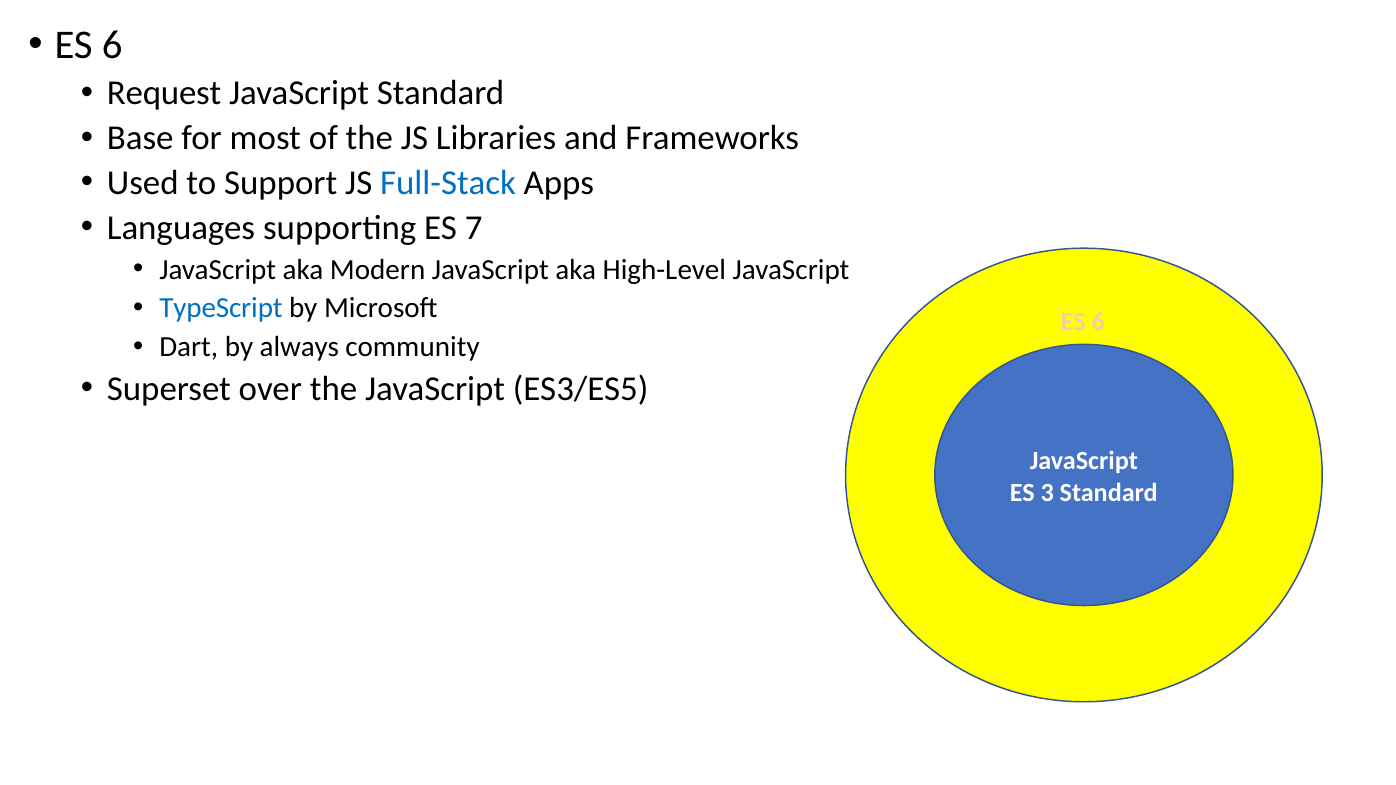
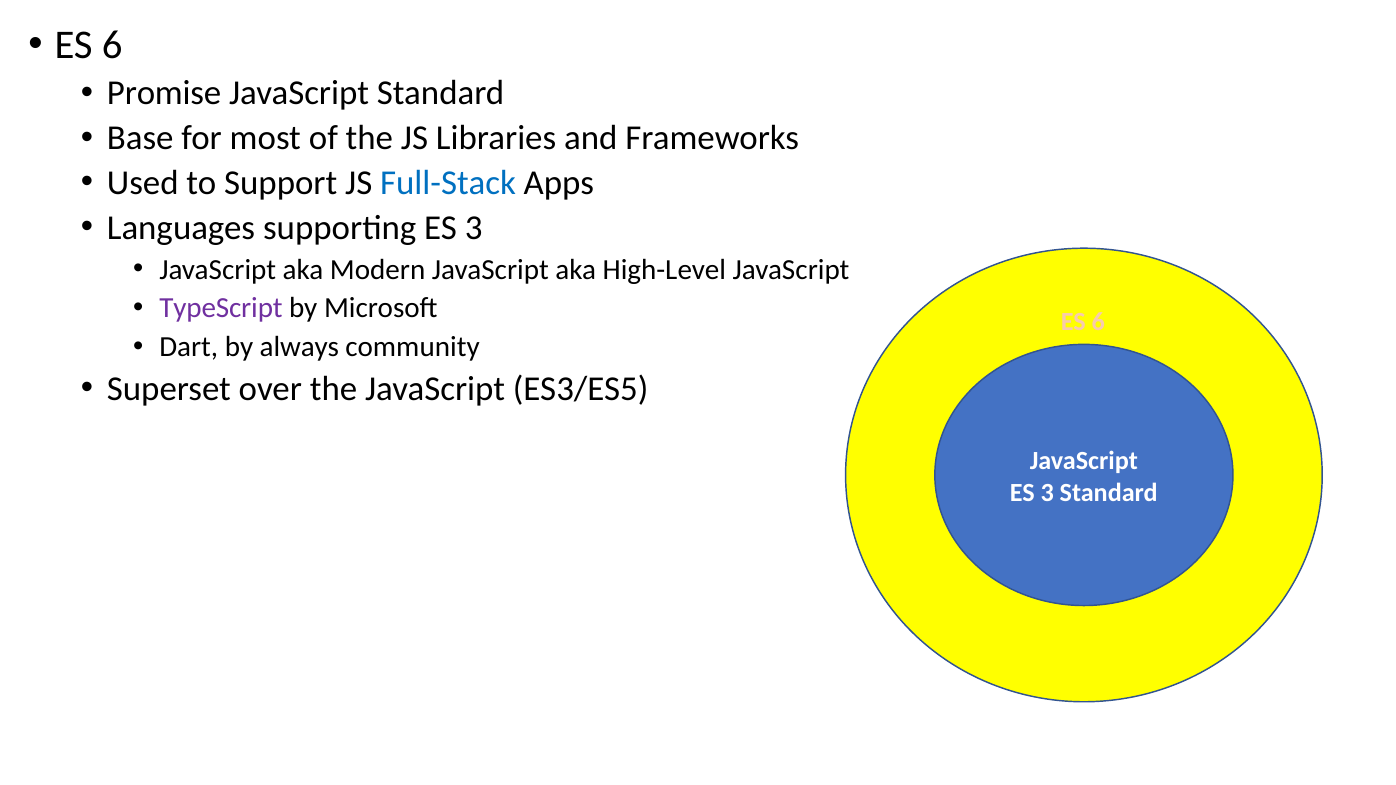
Request: Request -> Promise
supporting ES 7: 7 -> 3
TypeScript colour: blue -> purple
